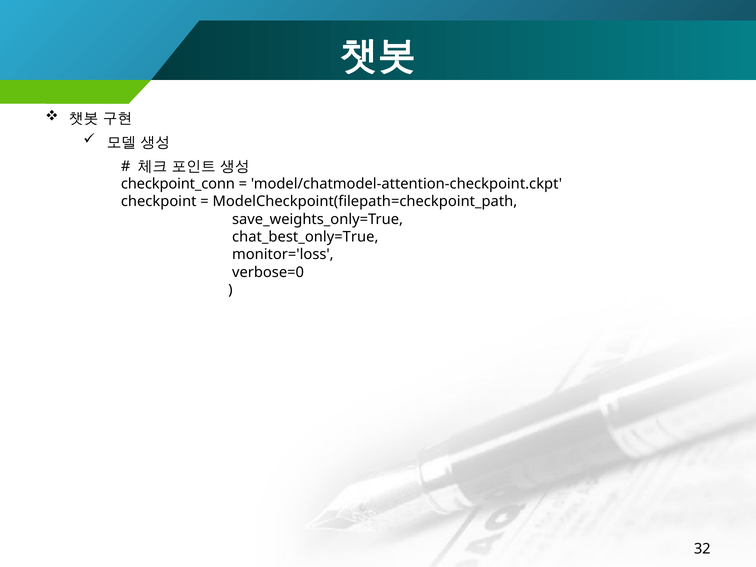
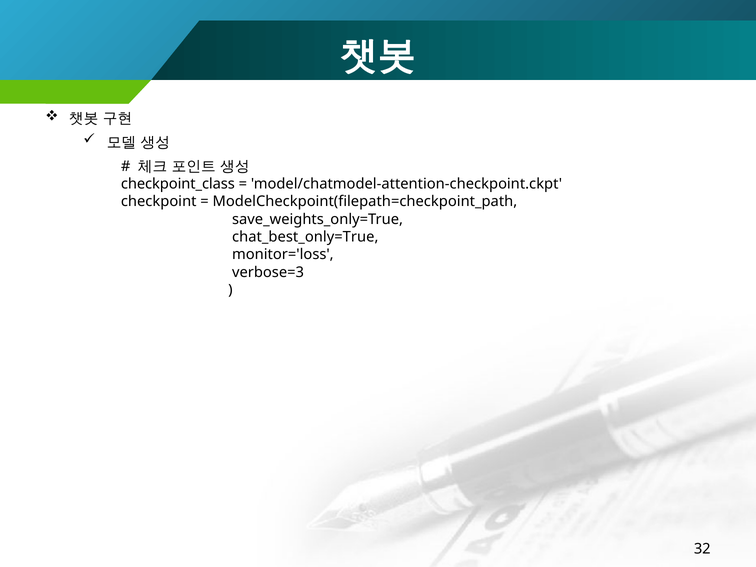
checkpoint_conn: checkpoint_conn -> checkpoint_class
verbose=0: verbose=0 -> verbose=3
